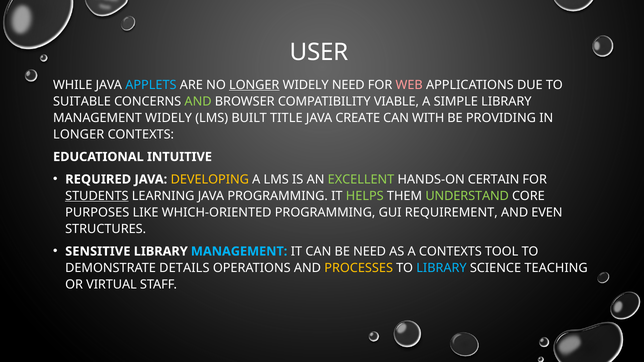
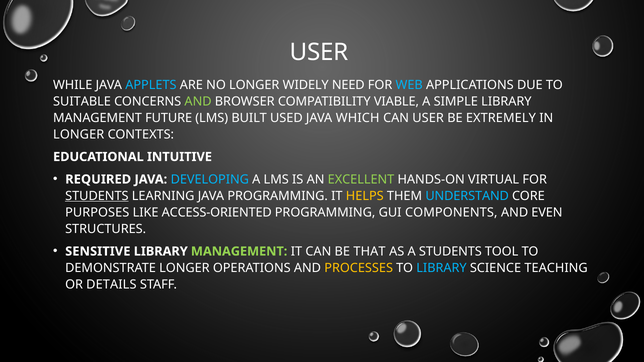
LONGER at (254, 85) underline: present -> none
WEB colour: pink -> light blue
MANAGEMENT WIDELY: WIDELY -> FUTURE
TITLE: TITLE -> USED
CREATE: CREATE -> WHICH
CAN WITH: WITH -> USER
PROVIDING: PROVIDING -> EXTREMELY
DEVELOPING colour: yellow -> light blue
CERTAIN: CERTAIN -> VIRTUAL
HELPS colour: light green -> yellow
UNDERSTAND colour: light green -> light blue
WHICH-ORIENTED: WHICH-ORIENTED -> ACCESS-ORIENTED
REQUIREMENT: REQUIREMENT -> COMPONENTS
MANAGEMENT at (239, 252) colour: light blue -> light green
BE NEED: NEED -> THAT
A CONTEXTS: CONTEXTS -> STUDENTS
DEMONSTRATE DETAILS: DETAILS -> LONGER
VIRTUAL: VIRTUAL -> DETAILS
